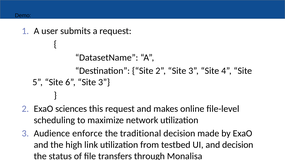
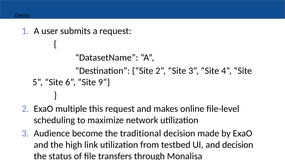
6 Site 3: 3 -> 9
sciences: sciences -> multiple
enforce: enforce -> become
